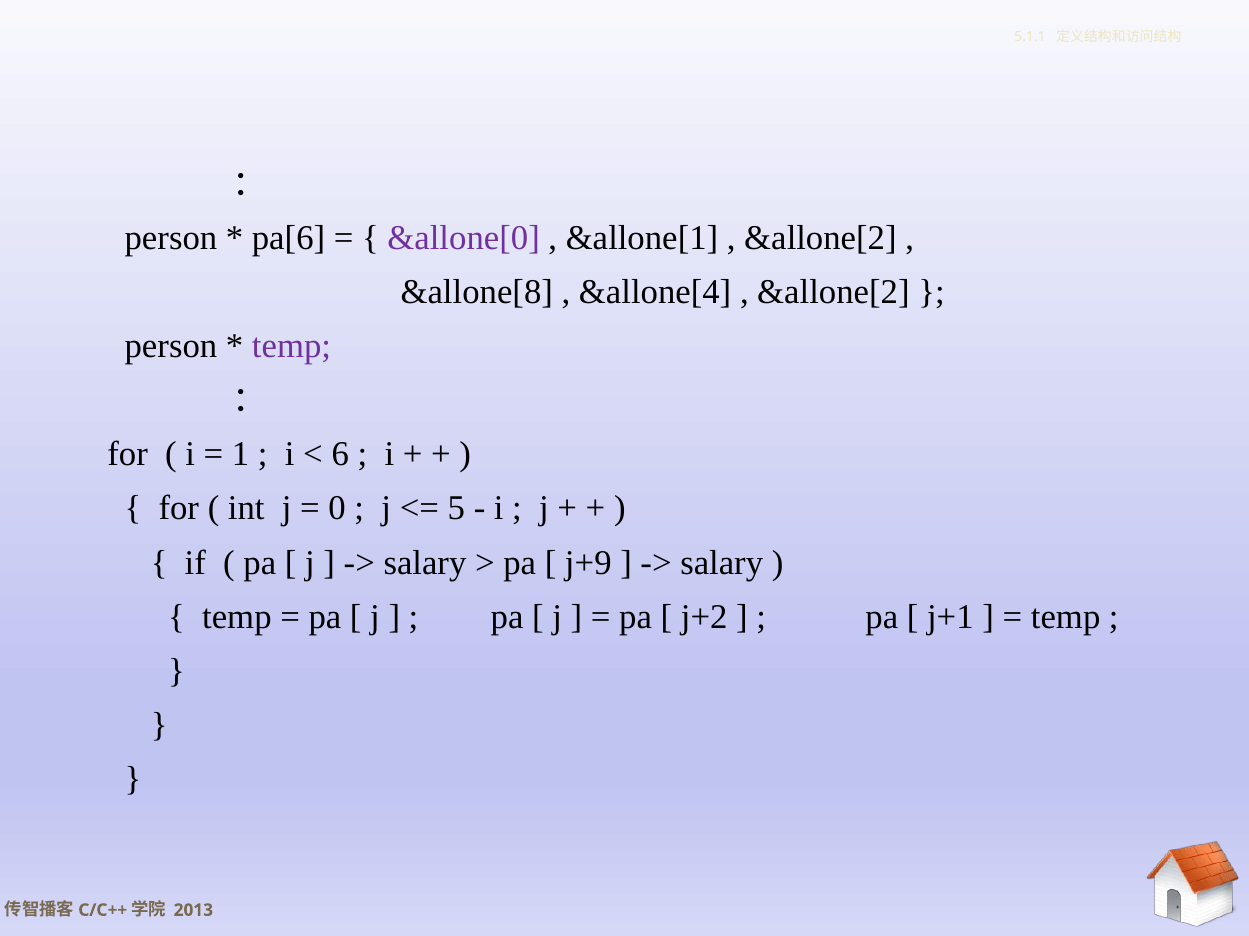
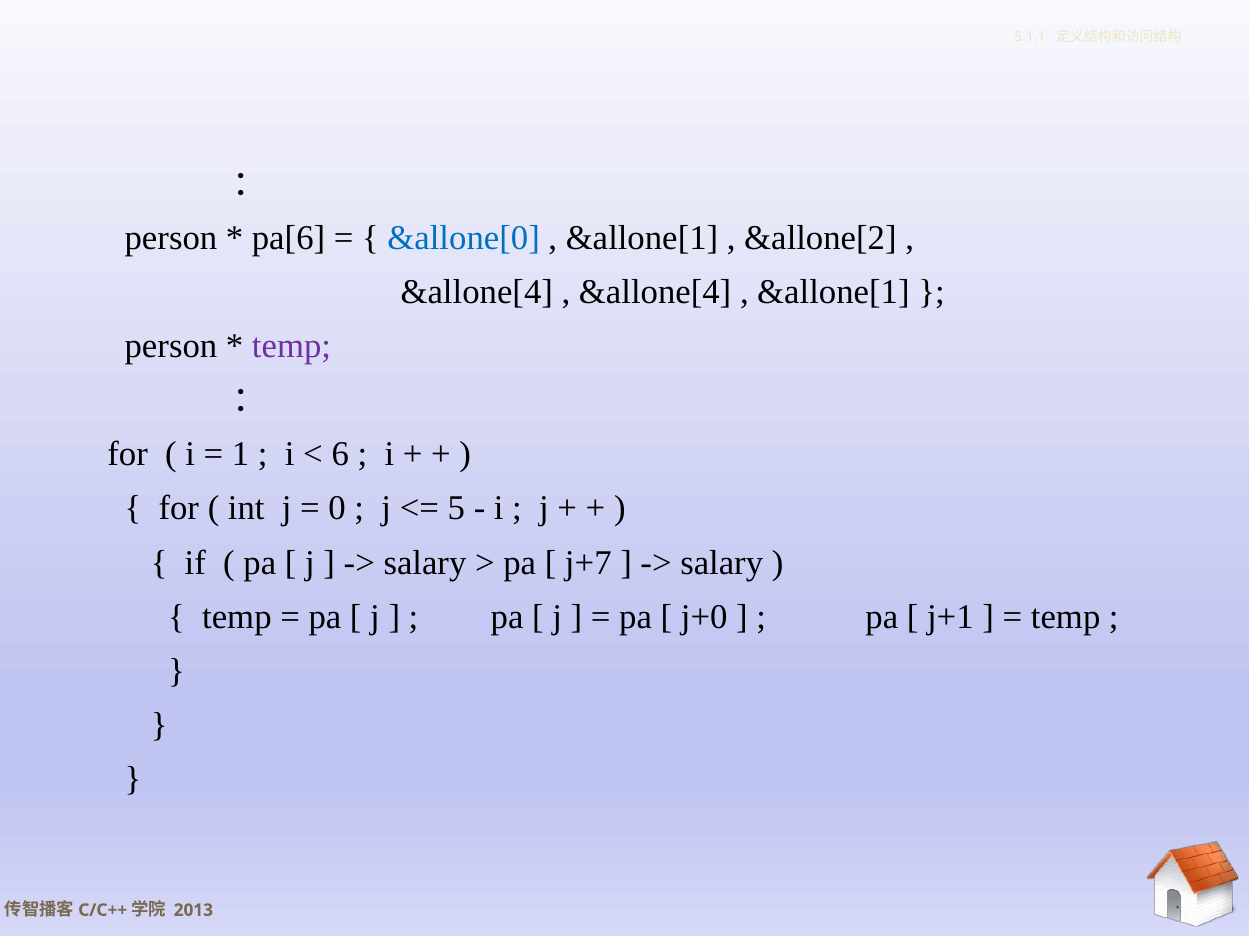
&allone[0 colour: purple -> blue
&allone[8 at (477, 292): &allone[8 -> &allone[4
&allone[2 at (833, 292): &allone[2 -> &allone[1
j+9: j+9 -> j+7
j+2: j+2 -> j+0
